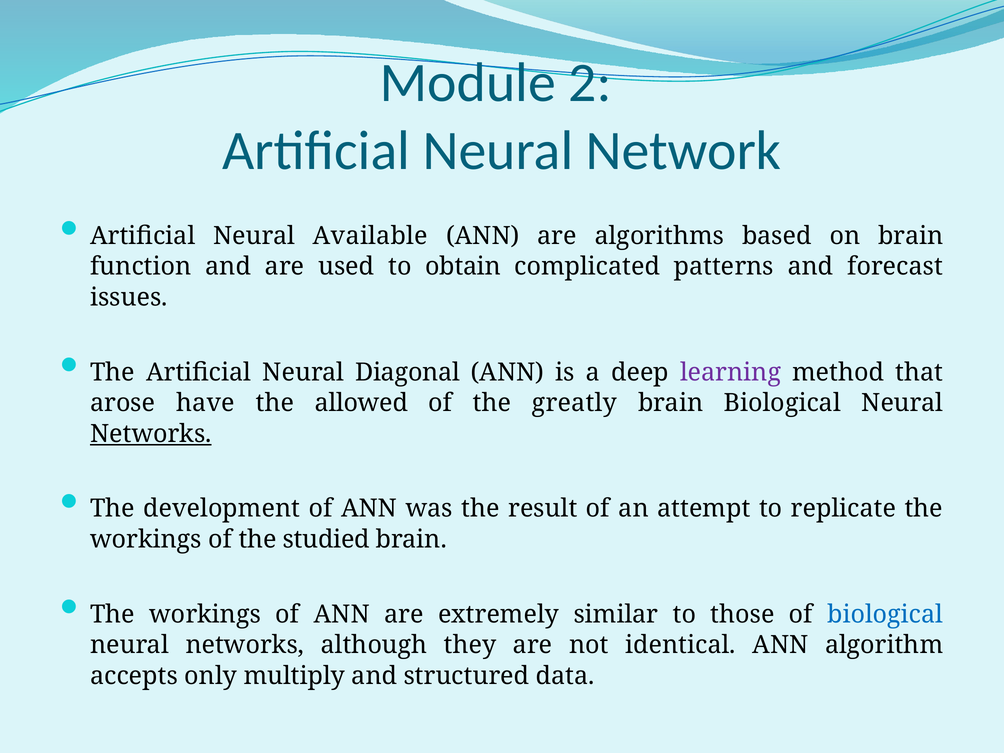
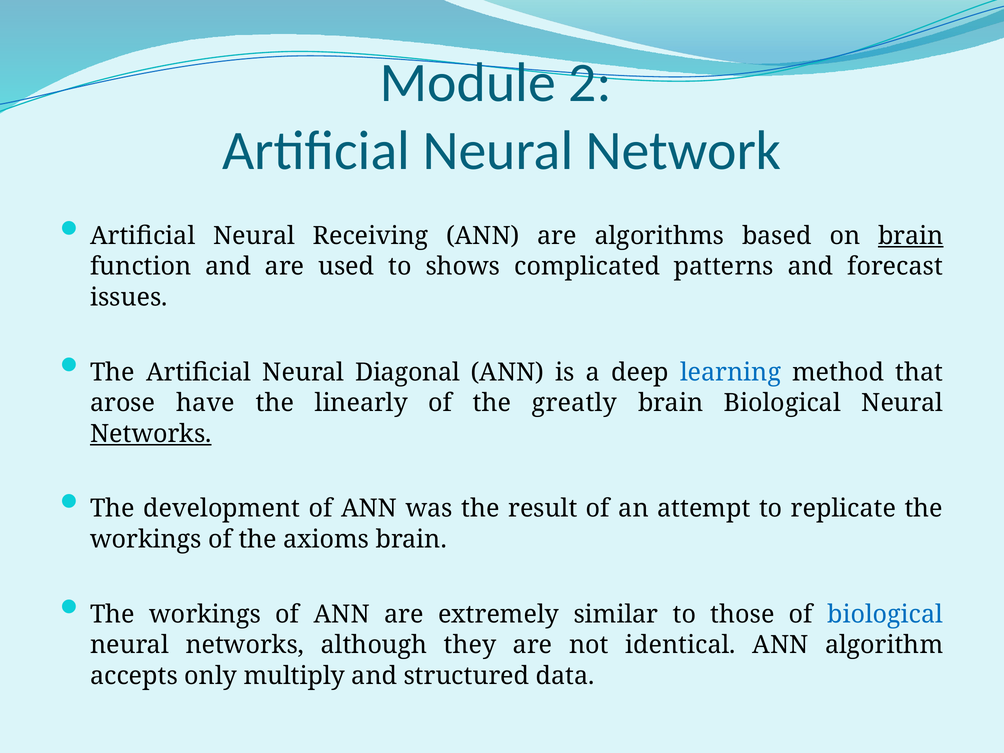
Available: Available -> Receiving
brain at (911, 236) underline: none -> present
obtain: obtain -> shows
learning colour: purple -> blue
allowed: allowed -> linearly
studied: studied -> axioms
